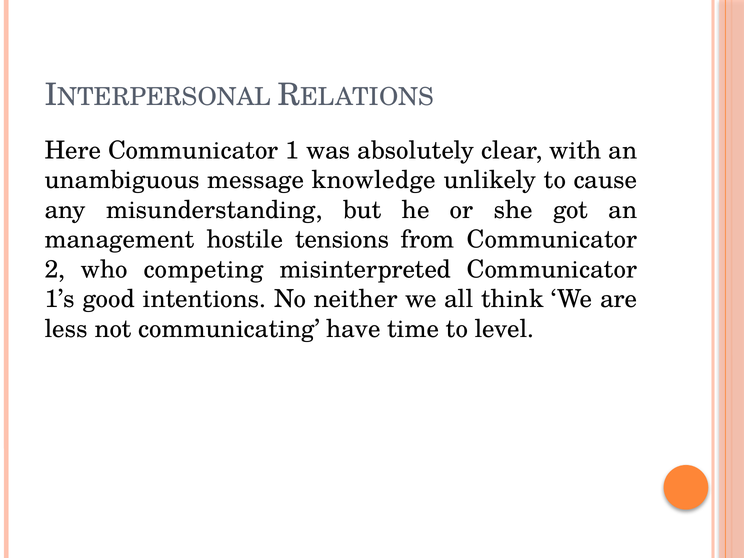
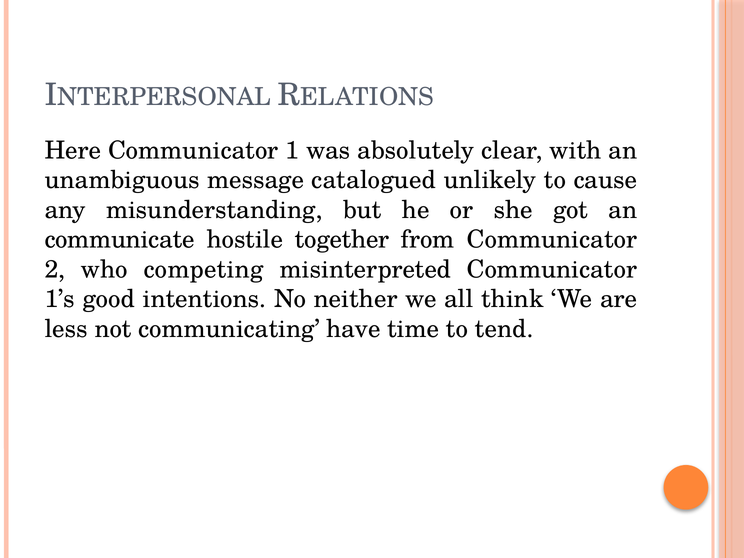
knowledge: knowledge -> catalogued
management: management -> communicate
tensions: tensions -> together
level: level -> tend
